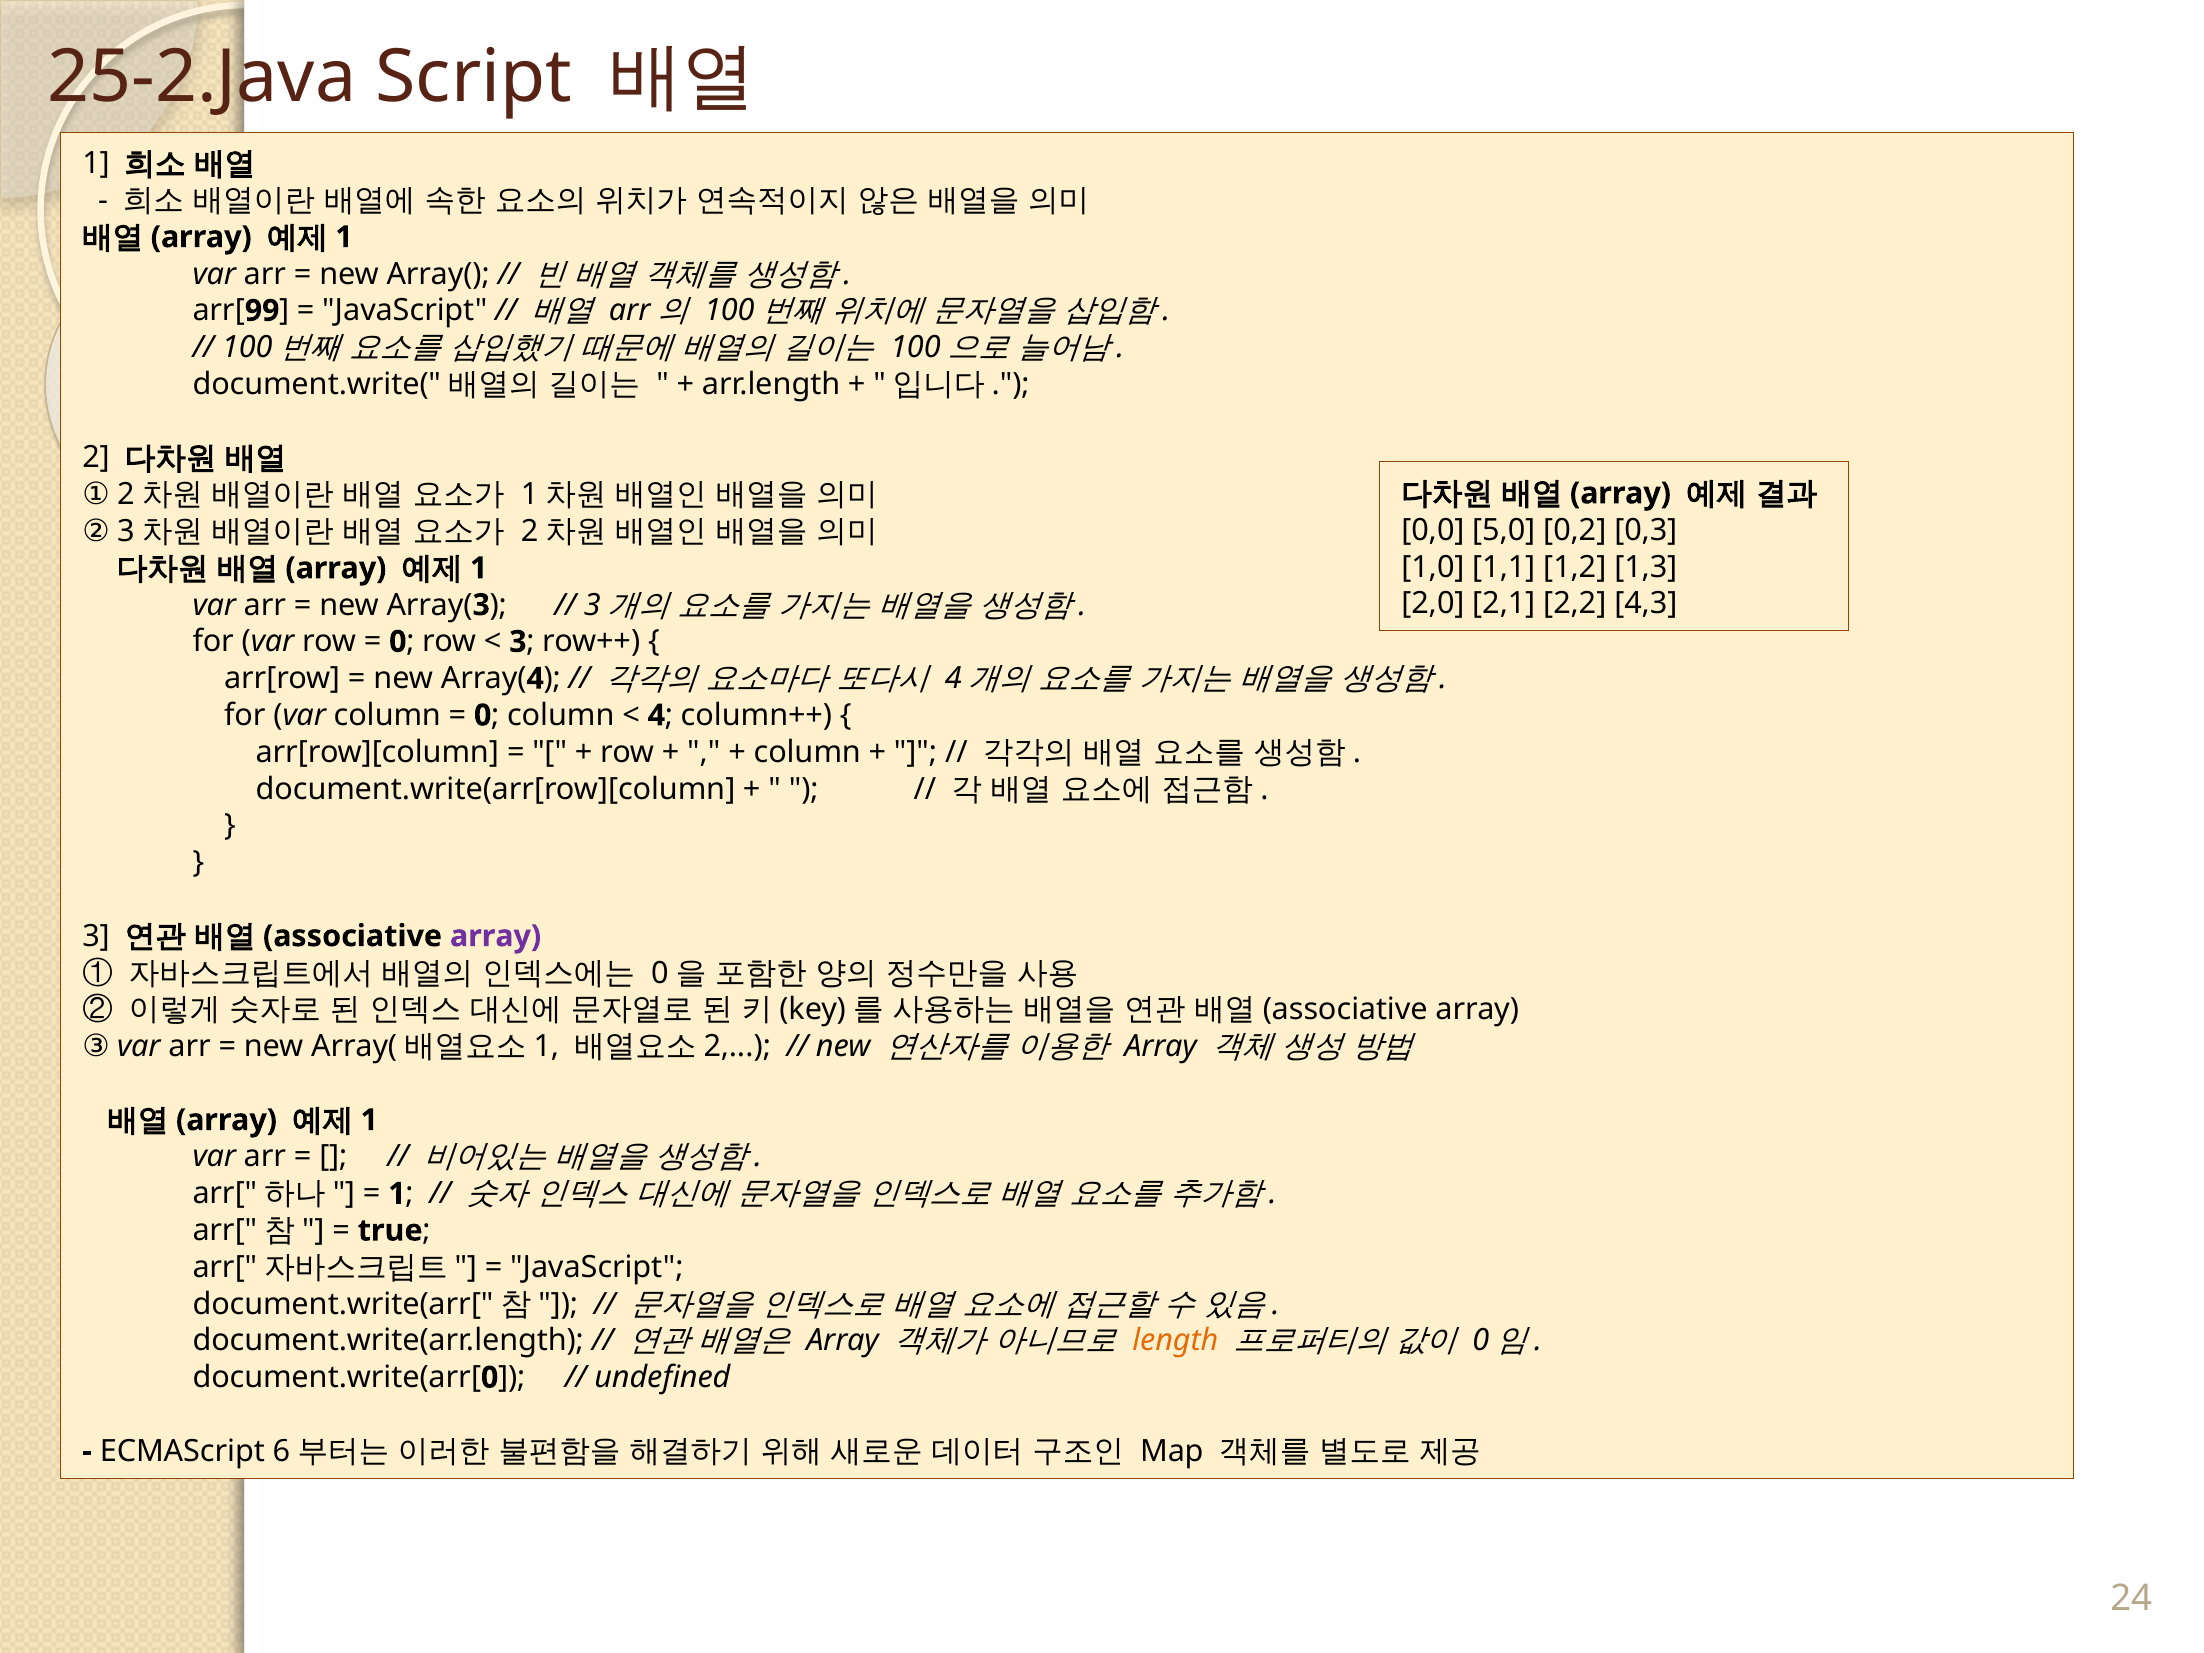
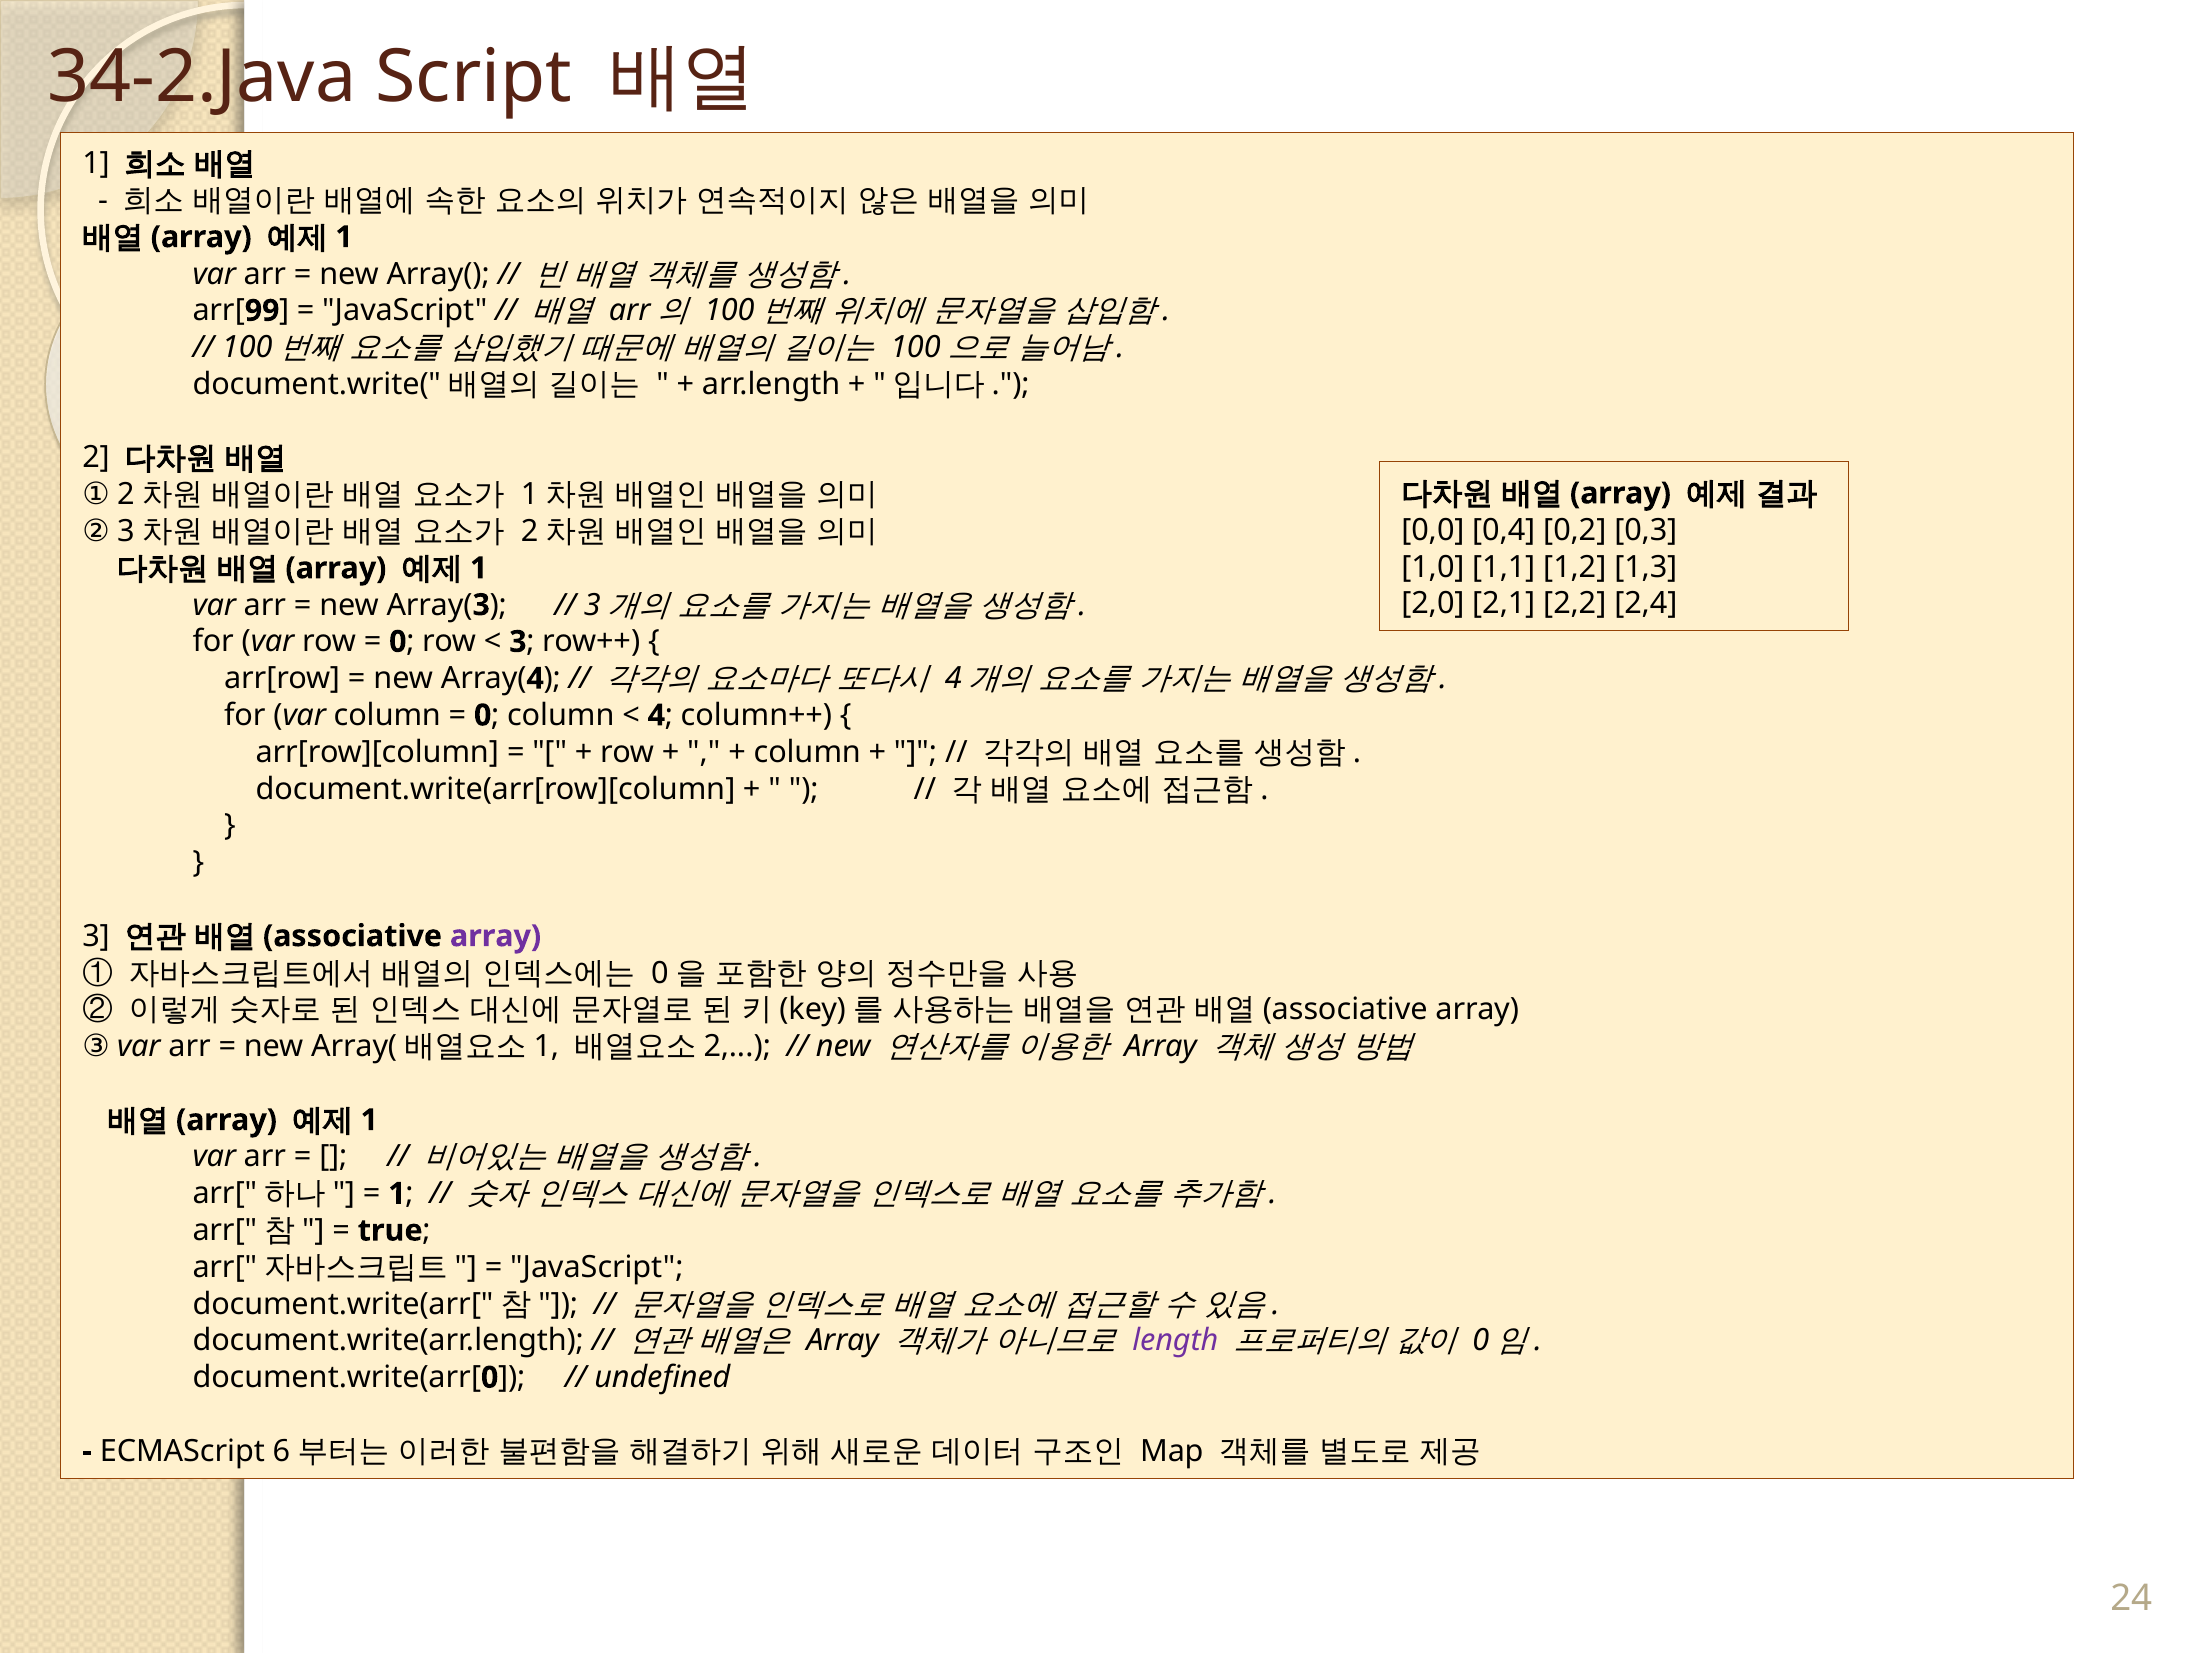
25-2.Java: 25-2.Java -> 34-2.Java
5,0: 5,0 -> 0,4
4,3: 4,3 -> 2,4
length colour: orange -> purple
